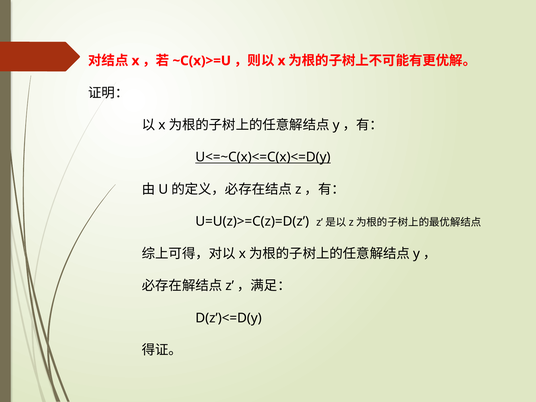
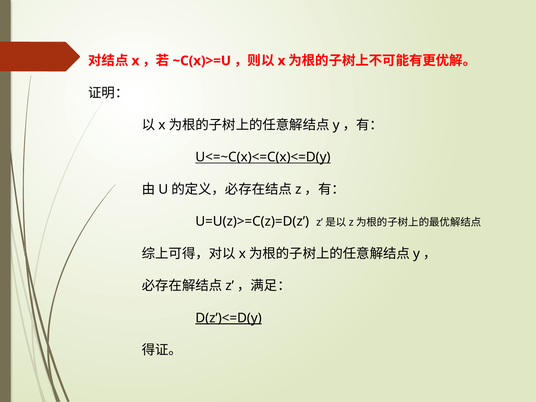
D(z’)<=D(y underline: none -> present
